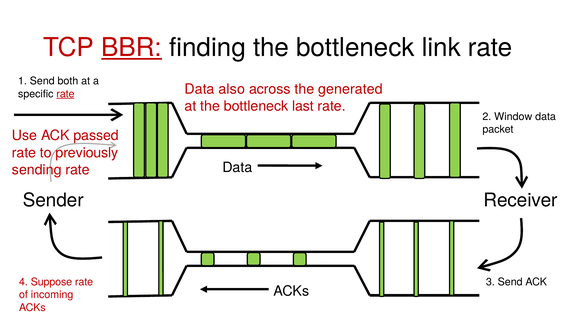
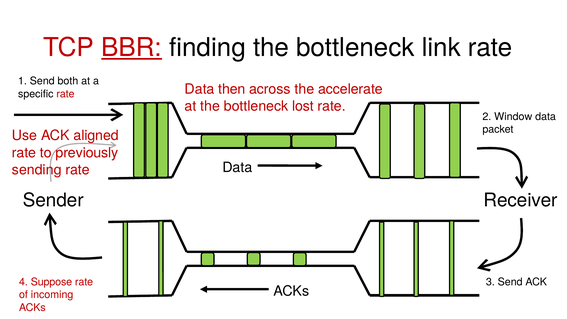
rate at (65, 94) underline: present -> none
also: also -> then
generated: generated -> accelerate
last: last -> lost
passed: passed -> aligned
